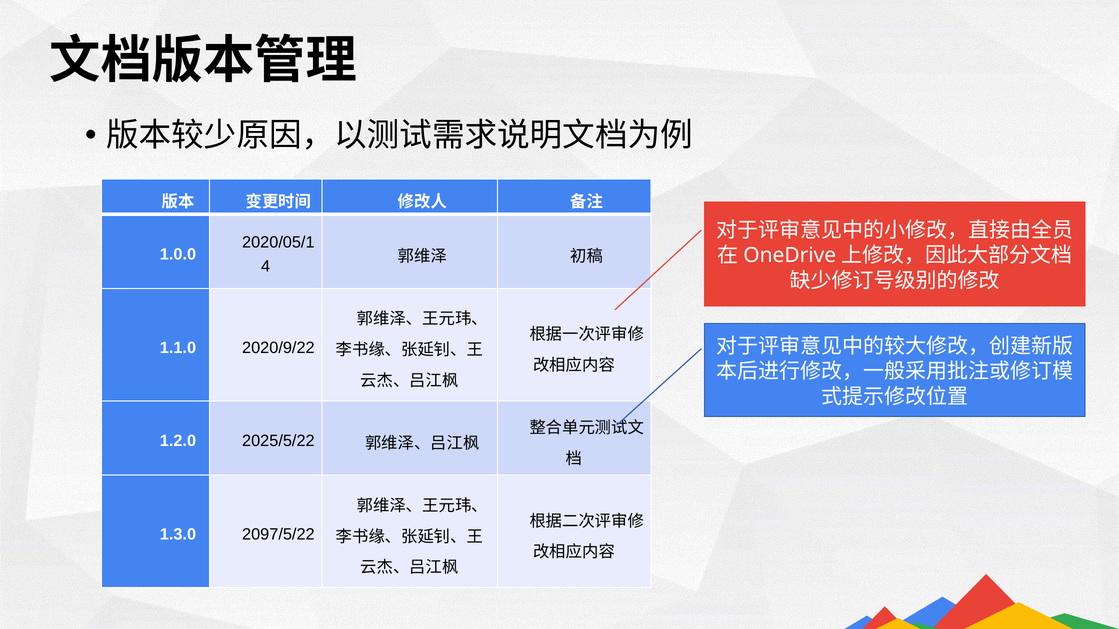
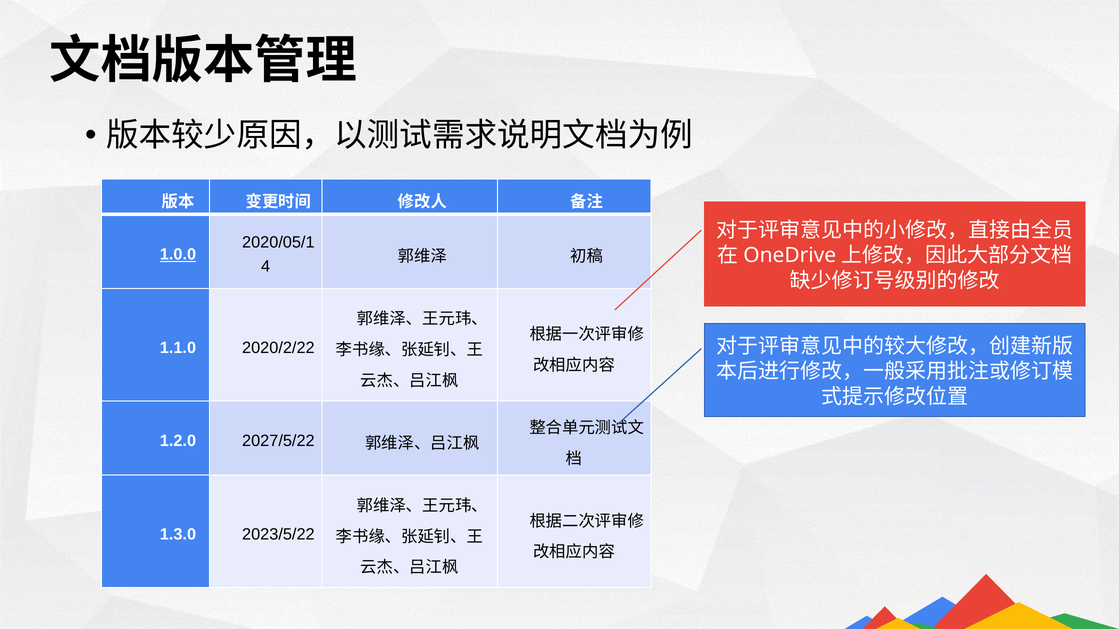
1.0.0 underline: none -> present
2020/9/22: 2020/9/22 -> 2020/2/22
2025/5/22: 2025/5/22 -> 2027/5/22
2097/5/22: 2097/5/22 -> 2023/5/22
